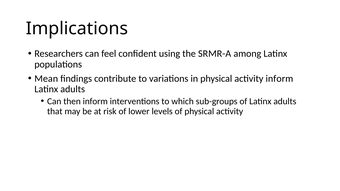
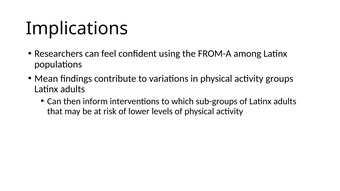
SRMR-A: SRMR-A -> FROM-A
activity inform: inform -> groups
